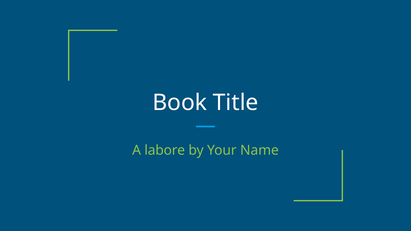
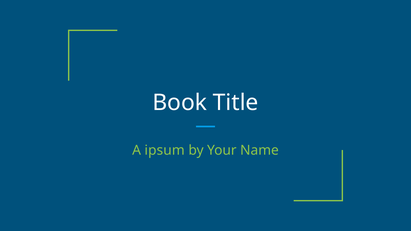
labore: labore -> ipsum
